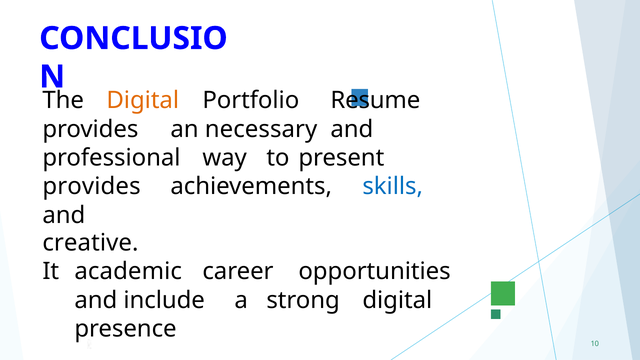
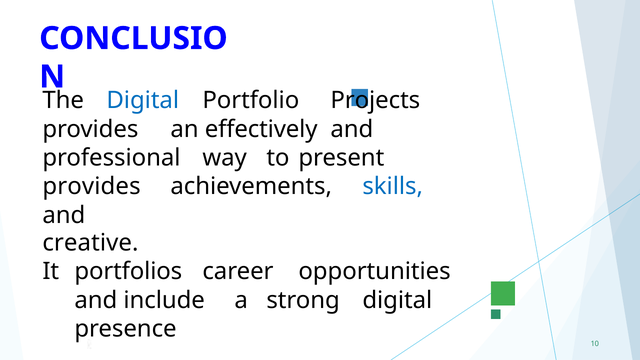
Digital at (143, 100) colour: orange -> blue
Resume: Resume -> Projects
necessary: necessary -> effectively
academic: academic -> portfolios
